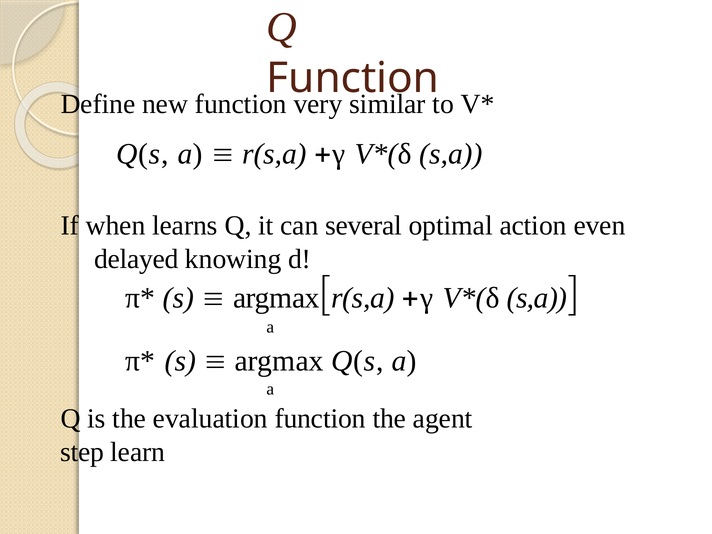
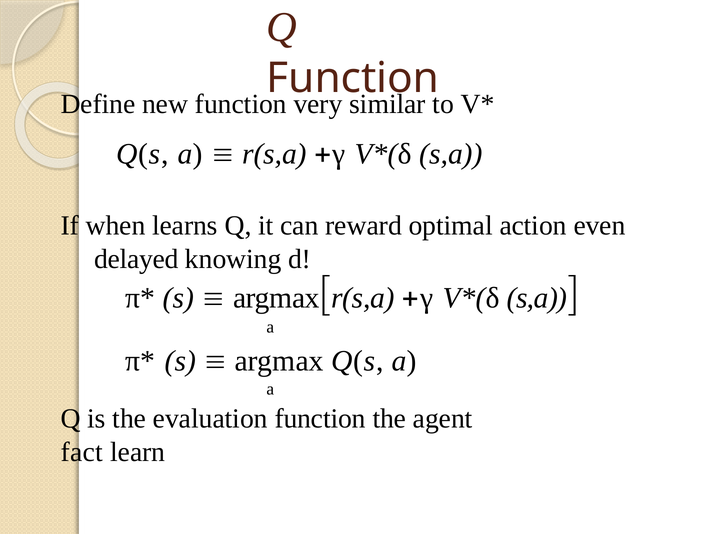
several: several -> reward
step: step -> fact
